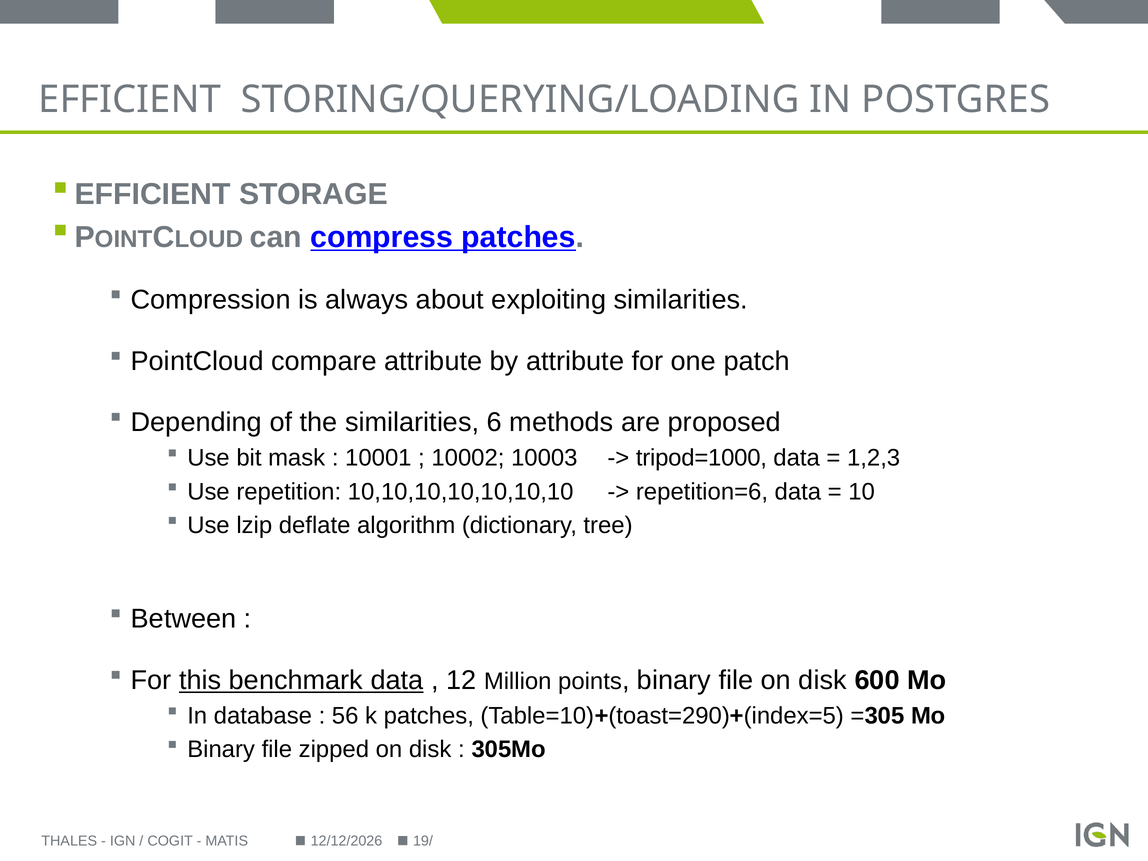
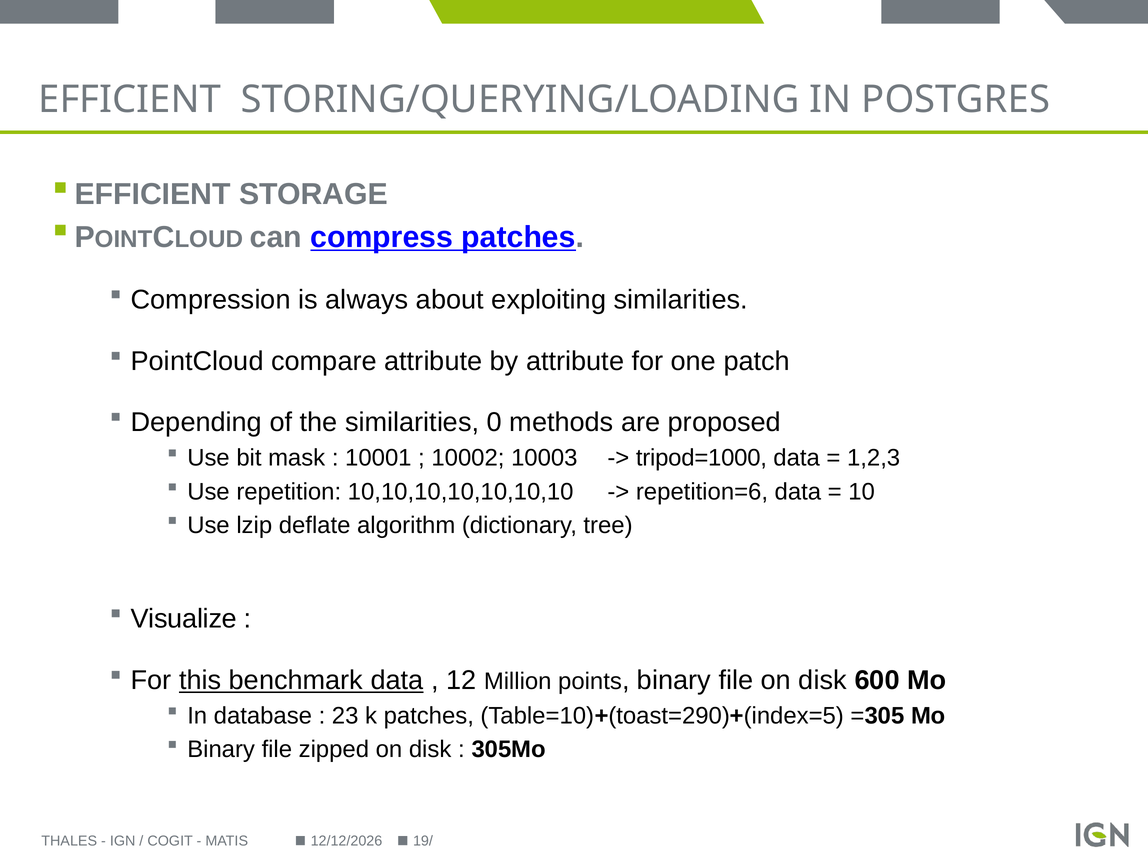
6: 6 -> 0
Between: Between -> Visualize
56: 56 -> 23
